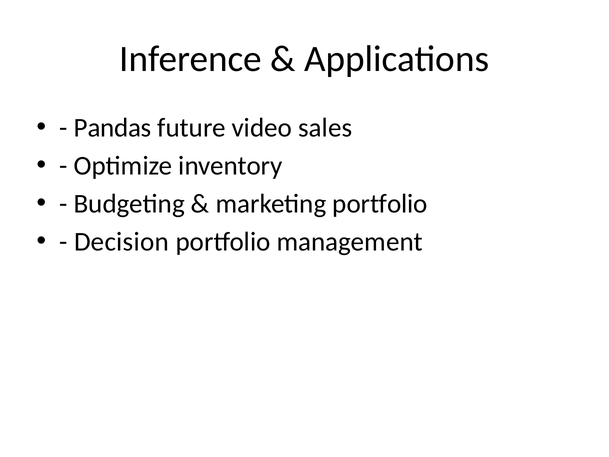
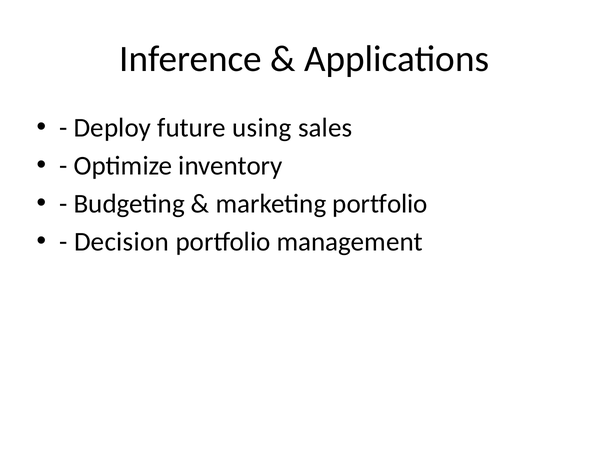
Pandas: Pandas -> Deploy
video: video -> using
